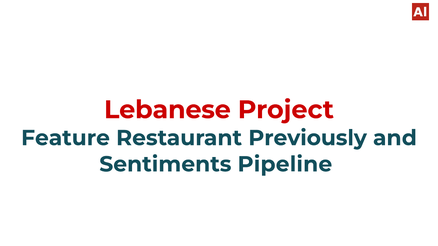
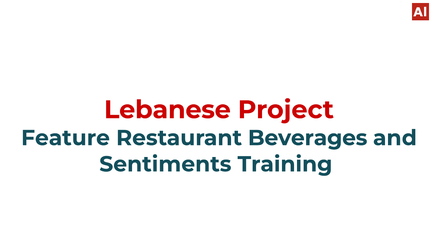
Previously: Previously -> Beverages
Pipeline: Pipeline -> Training
